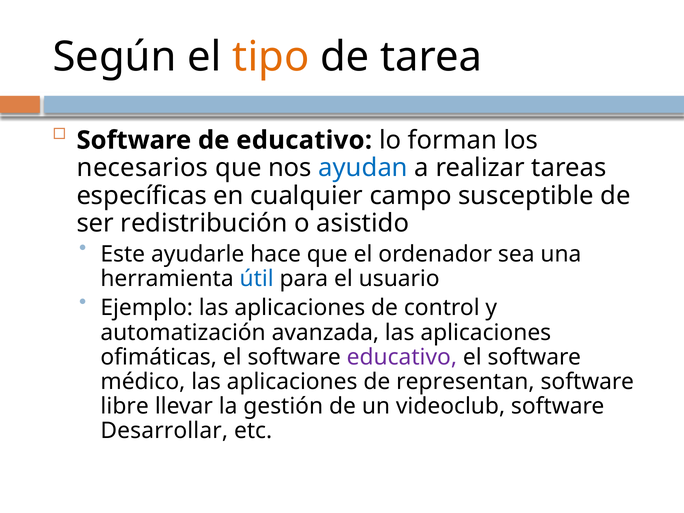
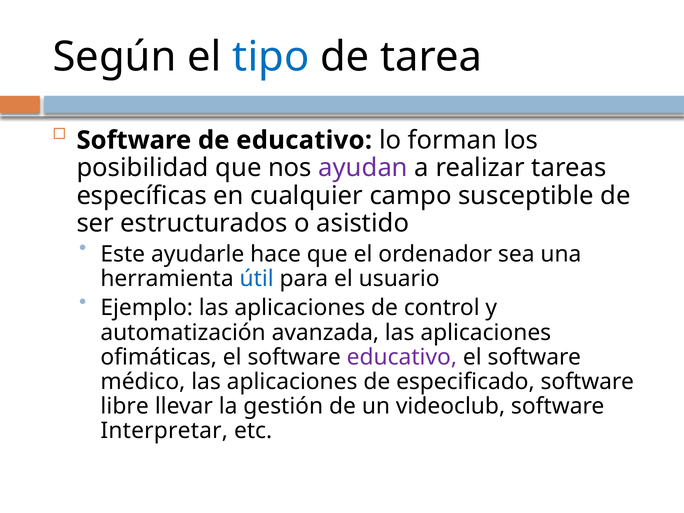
tipo colour: orange -> blue
necesarios: necesarios -> posibilidad
ayudan colour: blue -> purple
redistribución: redistribución -> estructurados
representan: representan -> especificado
Desarrollar: Desarrollar -> Interpretar
